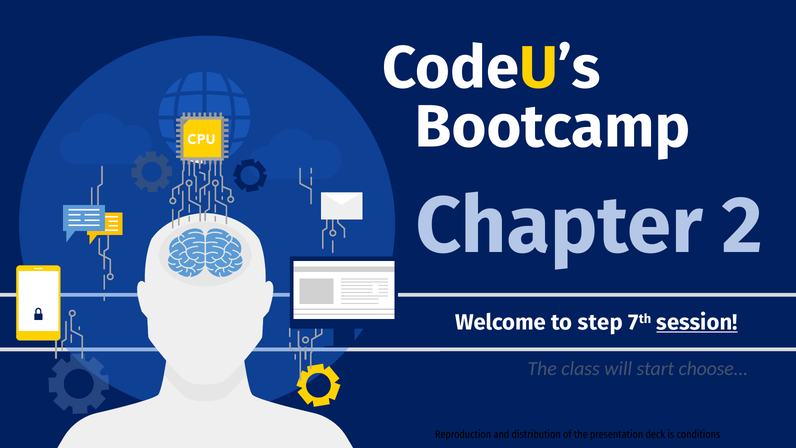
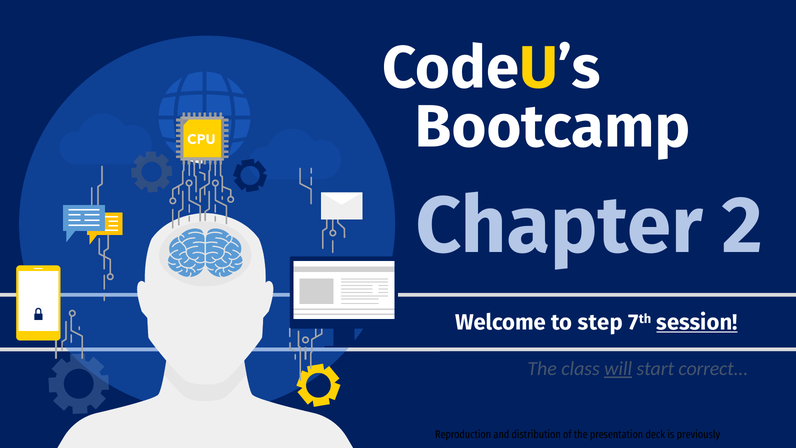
will underline: none -> present
choose: choose -> correct
conditions: conditions -> previously
